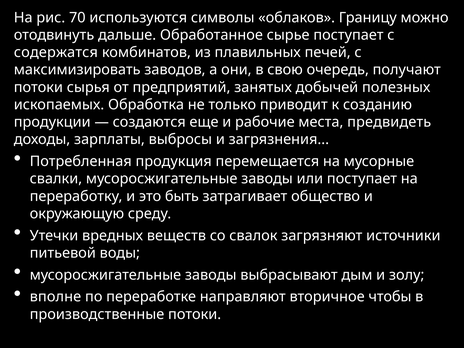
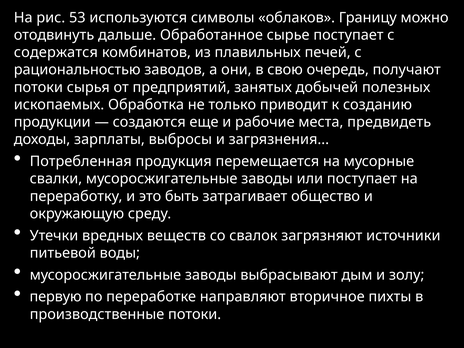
70: 70 -> 53
максимизировать: максимизировать -> рациональностью
вполне: вполне -> первую
чтобы: чтобы -> пихты
